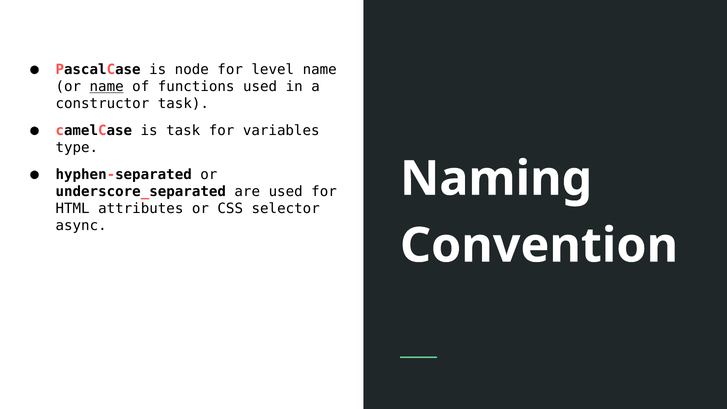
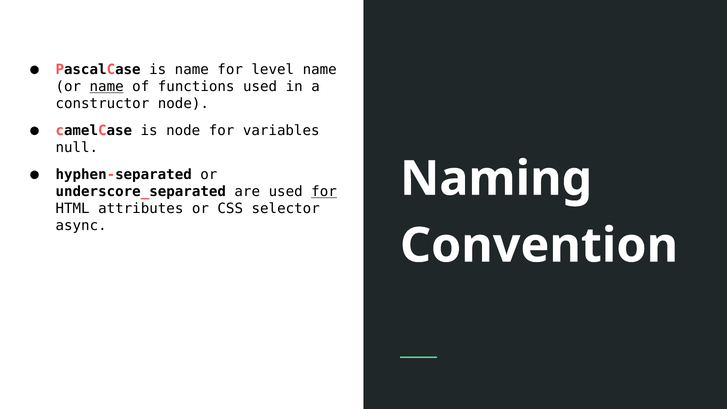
is node: node -> name
constructor task: task -> node
is task: task -> node
type: type -> null
for at (324, 192) underline: none -> present
